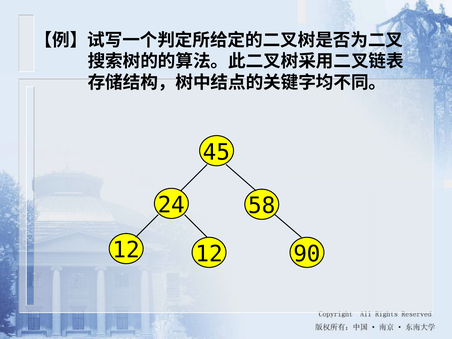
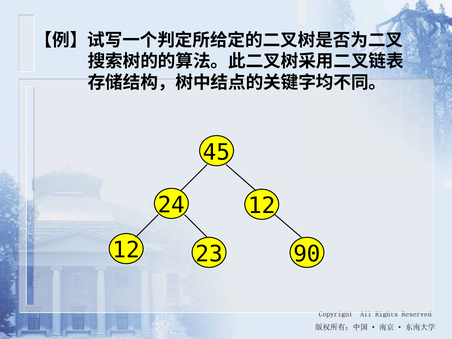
24 58: 58 -> 12
12 12: 12 -> 23
